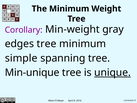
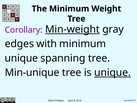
Min-weight underline: none -> present
edges tree: tree -> with
simple at (21, 58): simple -> unique
